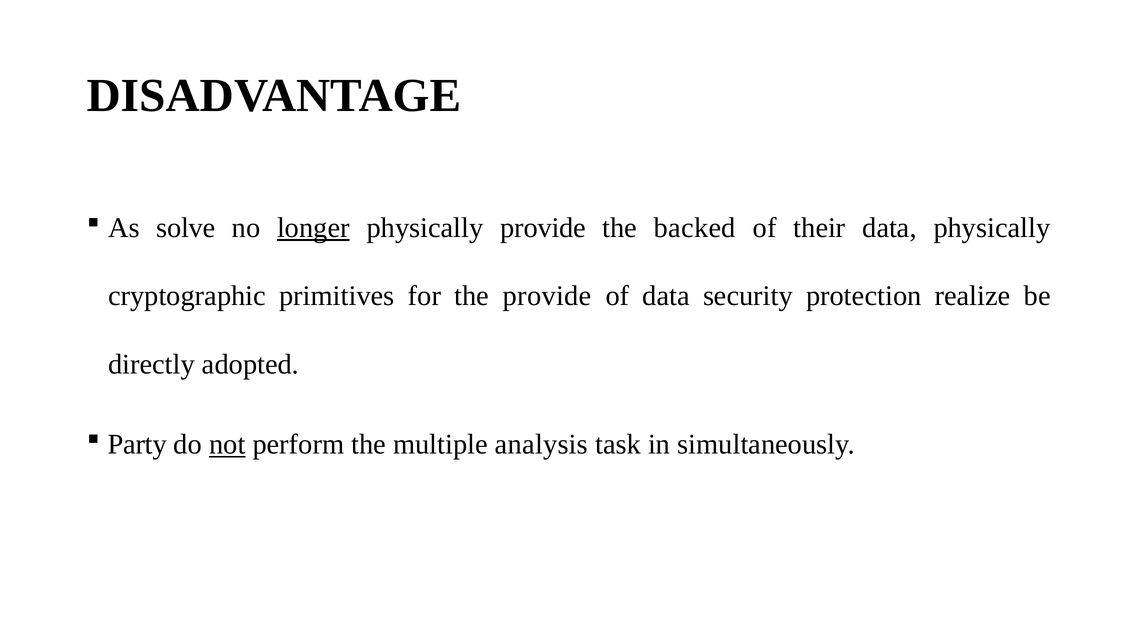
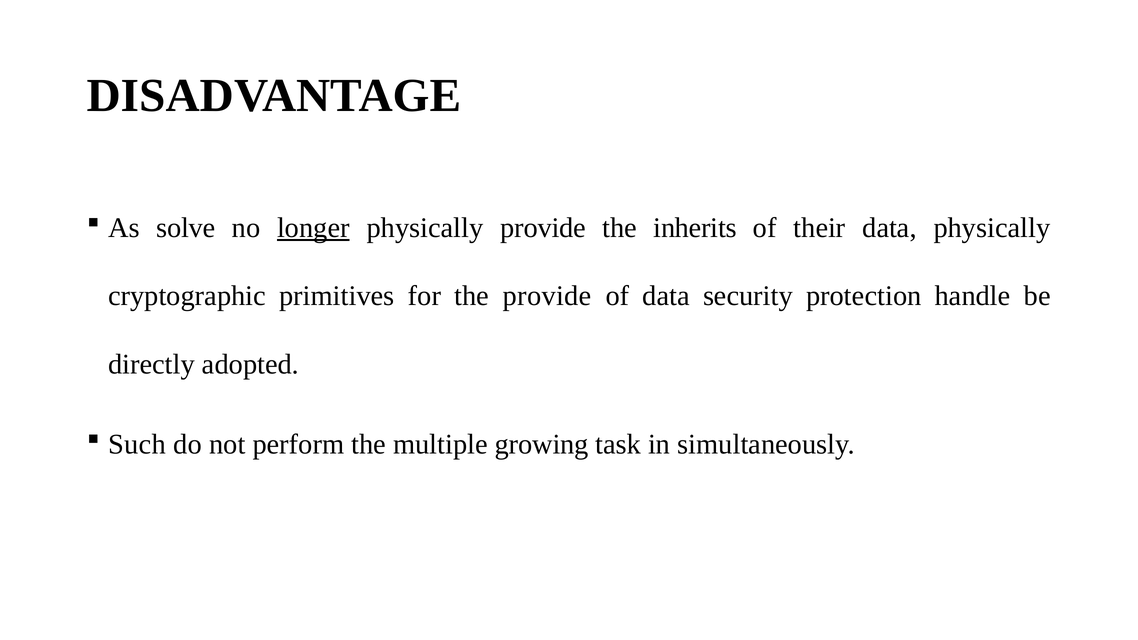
backed: backed -> inherits
realize: realize -> handle
Party: Party -> Such
not underline: present -> none
analysis: analysis -> growing
